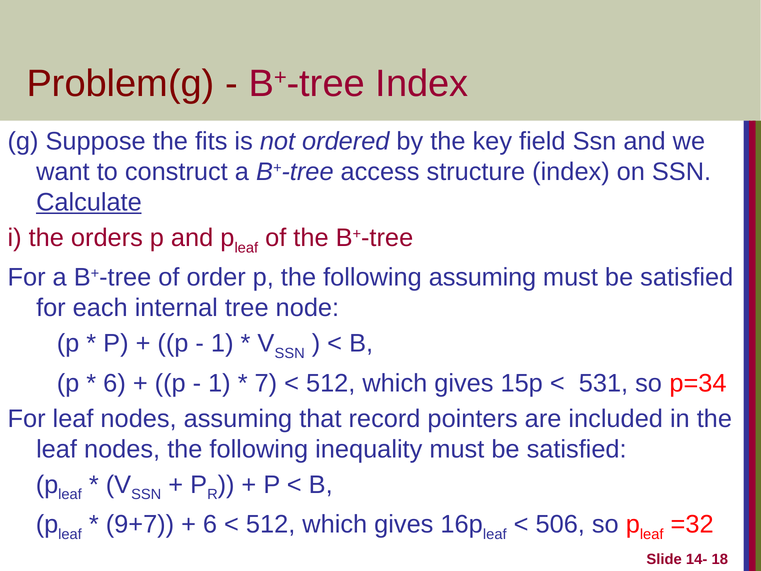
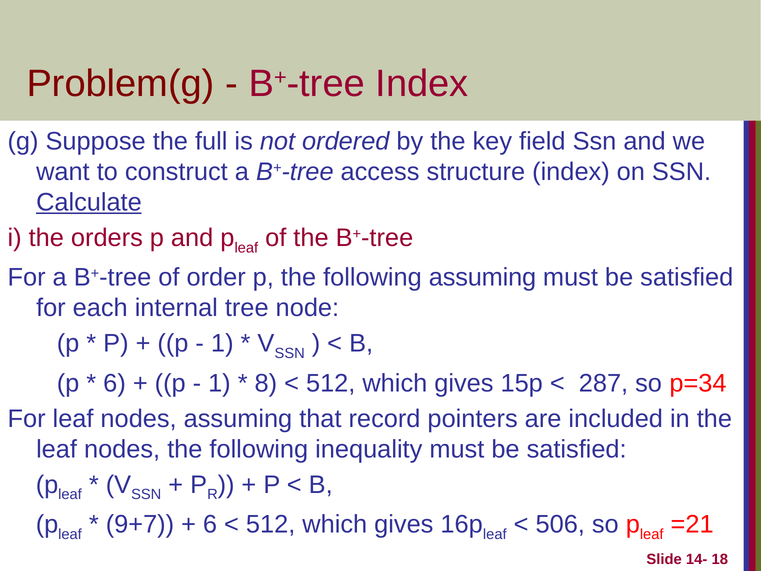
fits: fits -> full
7: 7 -> 8
531: 531 -> 287
=32: =32 -> =21
